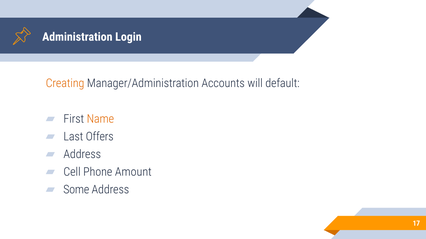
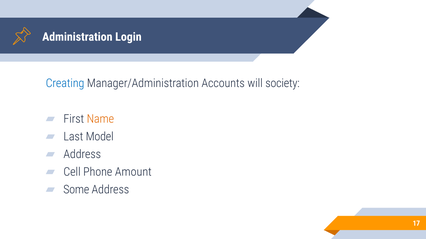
Creating colour: orange -> blue
default: default -> society
Offers: Offers -> Model
